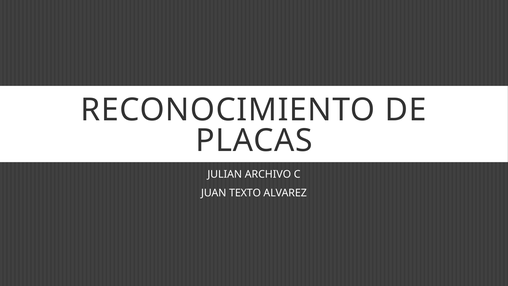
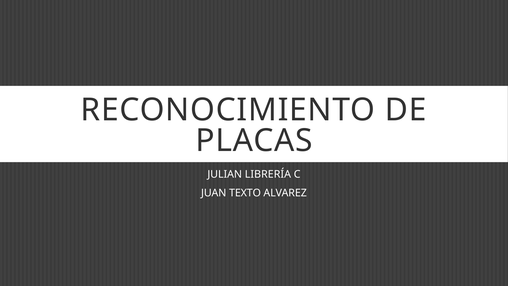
ARCHIVO: ARCHIVO -> LIBRERÍA
